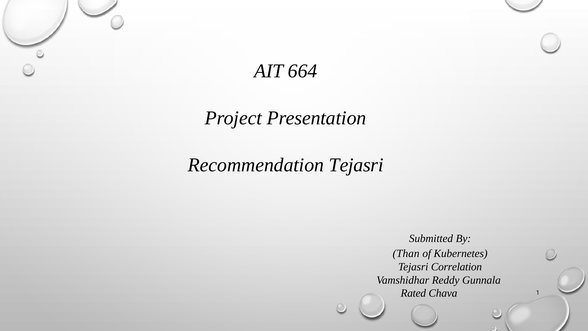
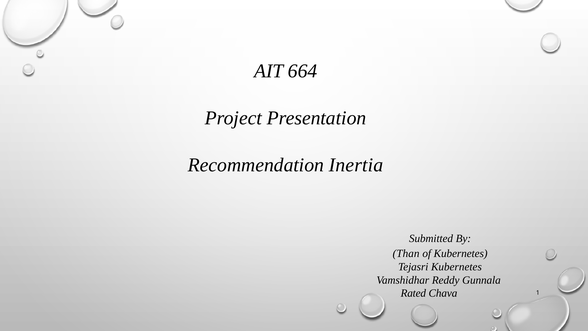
Recommendation Tejasri: Tejasri -> Inertia
Tejasri Correlation: Correlation -> Kubernetes
